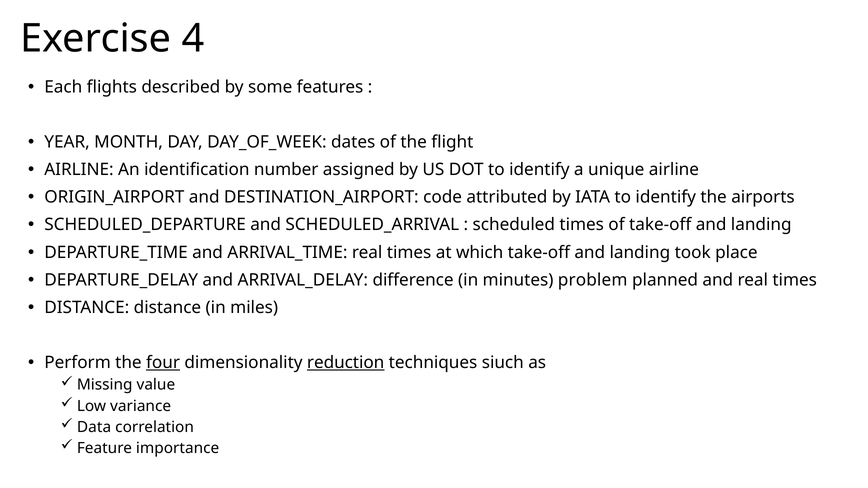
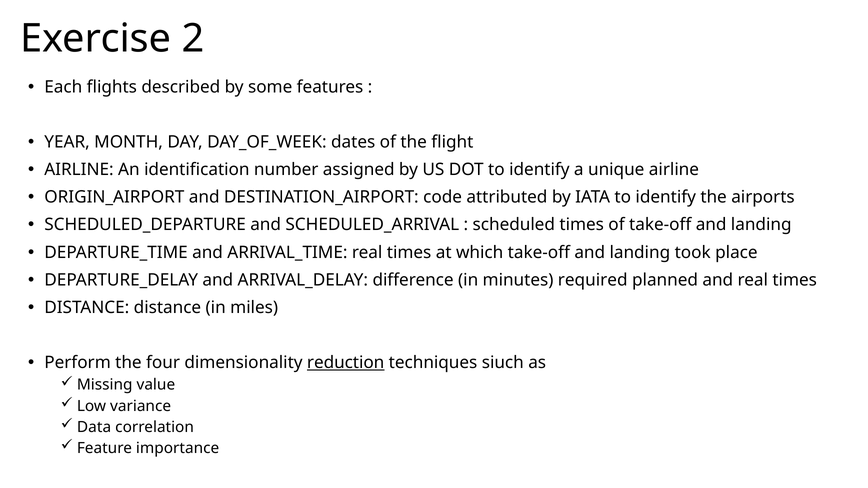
4: 4 -> 2
problem: problem -> required
four underline: present -> none
